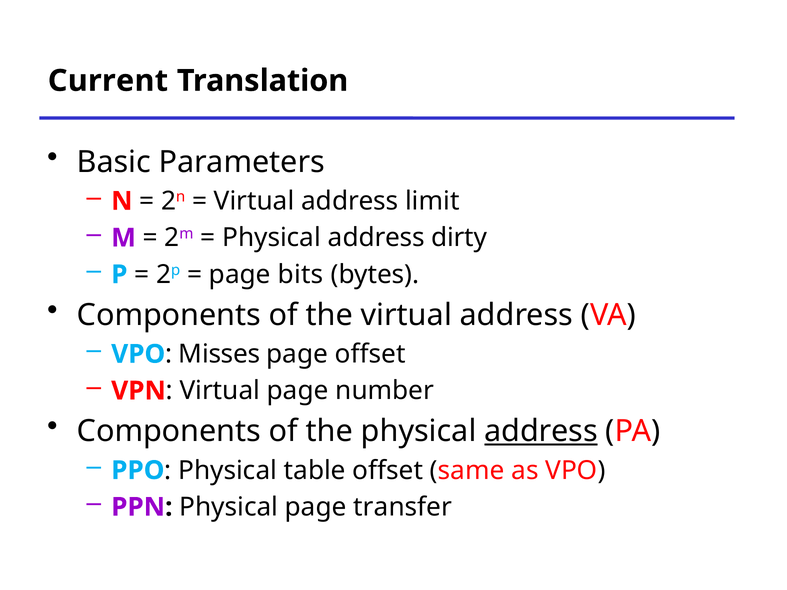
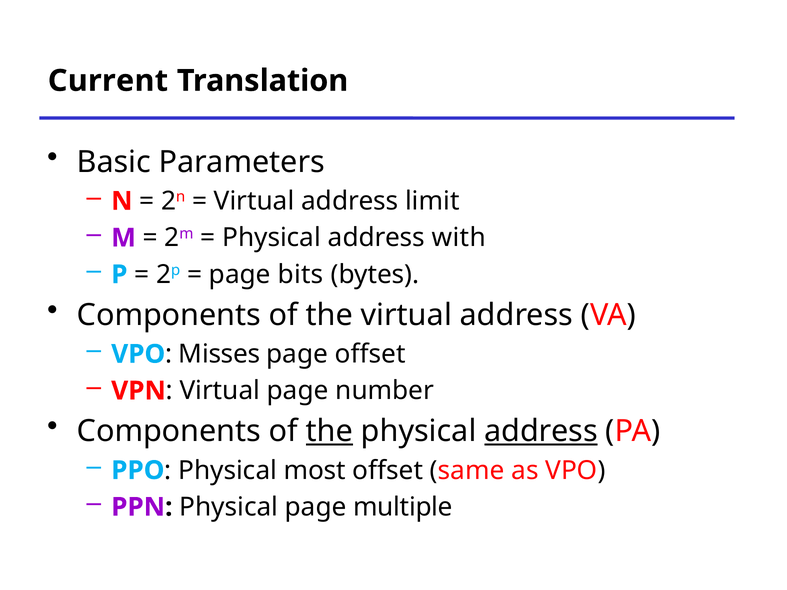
dirty: dirty -> with
the at (329, 432) underline: none -> present
table: table -> most
transfer: transfer -> multiple
